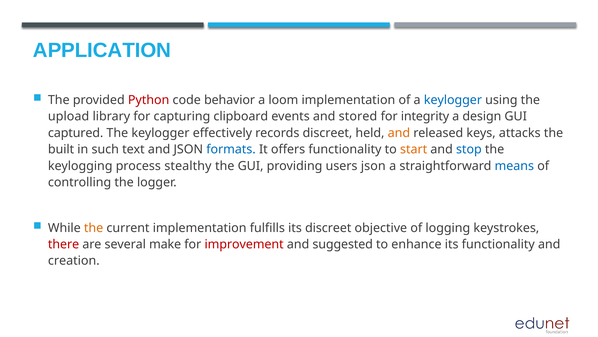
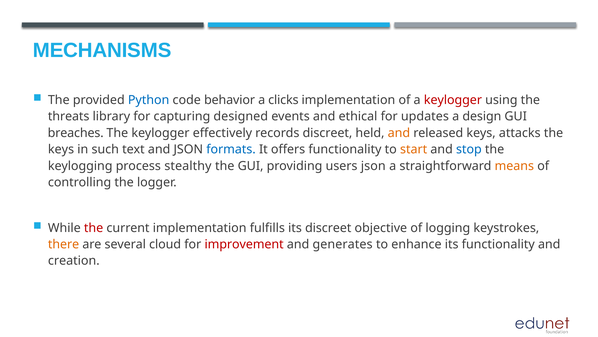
APPLICATION: APPLICATION -> MECHANISMS
Python colour: red -> blue
loom: loom -> clicks
keylogger at (453, 100) colour: blue -> red
upload: upload -> threats
clipboard: clipboard -> designed
stored: stored -> ethical
integrity: integrity -> updates
captured: captured -> breaches
built at (61, 149): built -> keys
means colour: blue -> orange
the at (94, 227) colour: orange -> red
there colour: red -> orange
make: make -> cloud
suggested: suggested -> generates
